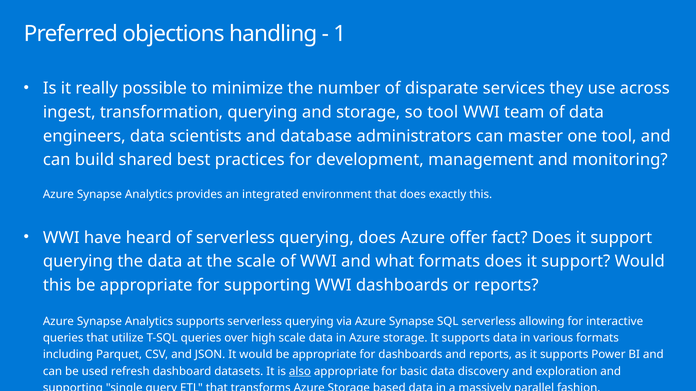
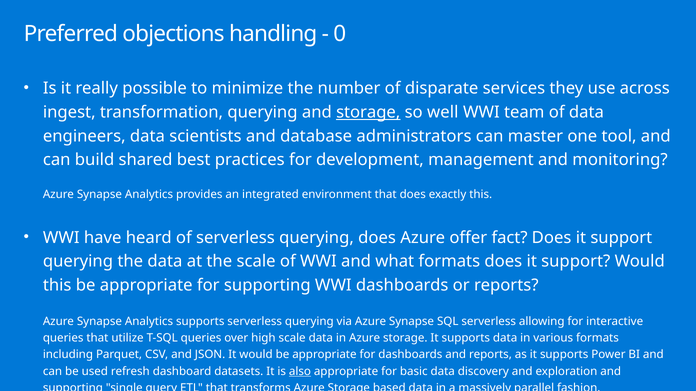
1: 1 -> 0
storage at (368, 112) underline: none -> present
so tool: tool -> well
